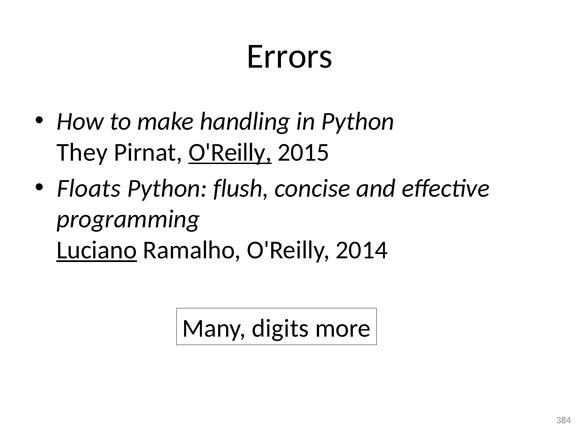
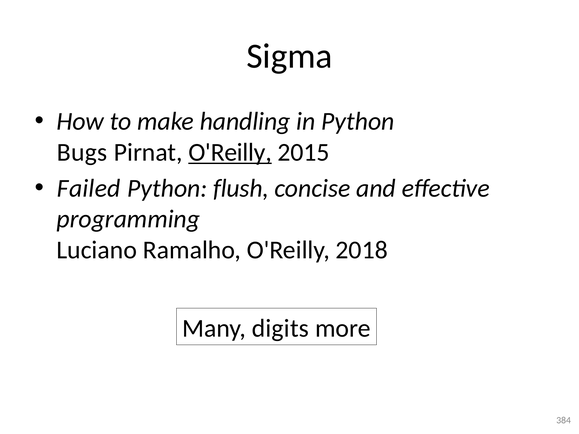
Errors: Errors -> Sigma
They: They -> Bugs
Floats: Floats -> Failed
Luciano underline: present -> none
2014: 2014 -> 2018
